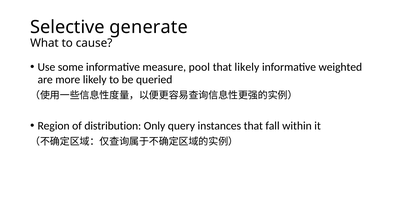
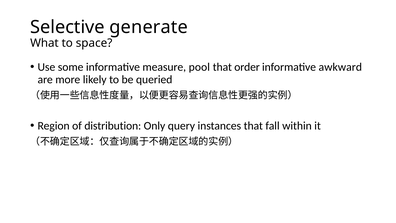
cause: cause -> space
that likely: likely -> order
weighted: weighted -> awkward
